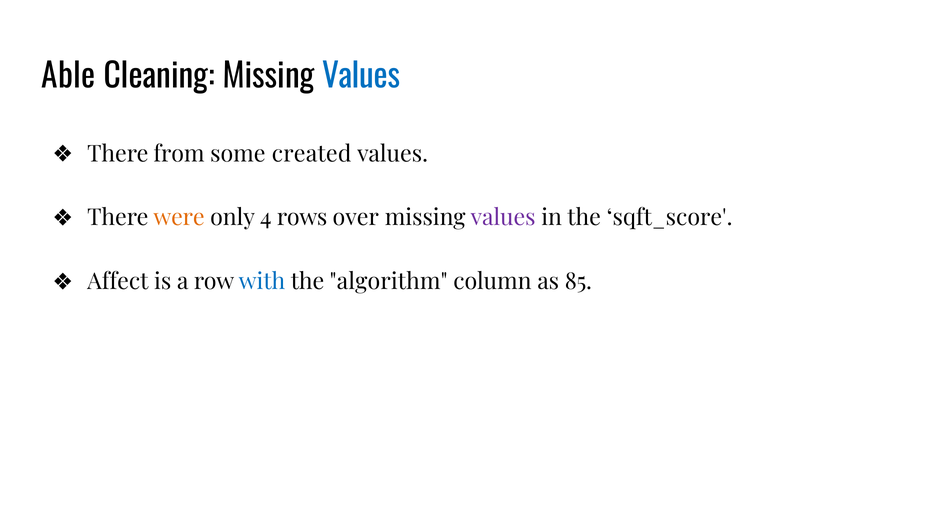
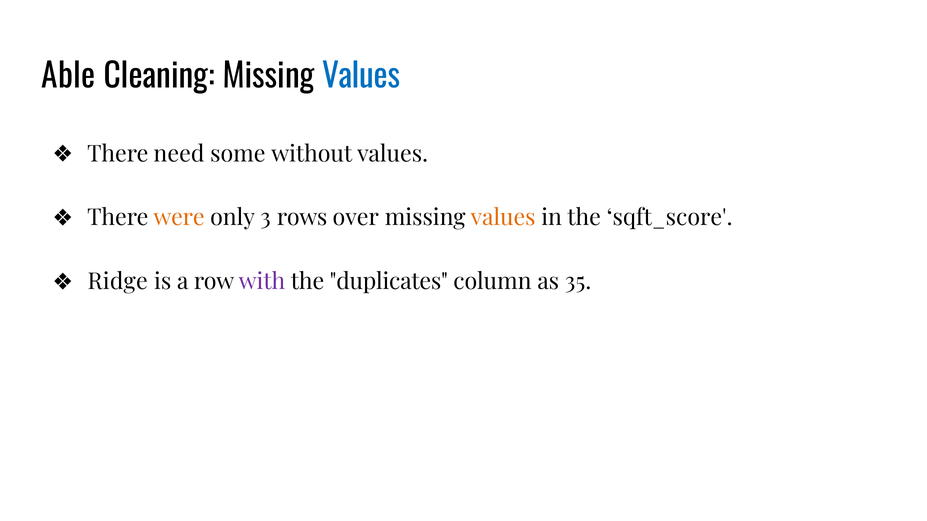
from: from -> need
created: created -> without
4: 4 -> 3
values at (503, 218) colour: purple -> orange
Affect: Affect -> Ridge
with colour: blue -> purple
algorithm: algorithm -> duplicates
85: 85 -> 35
